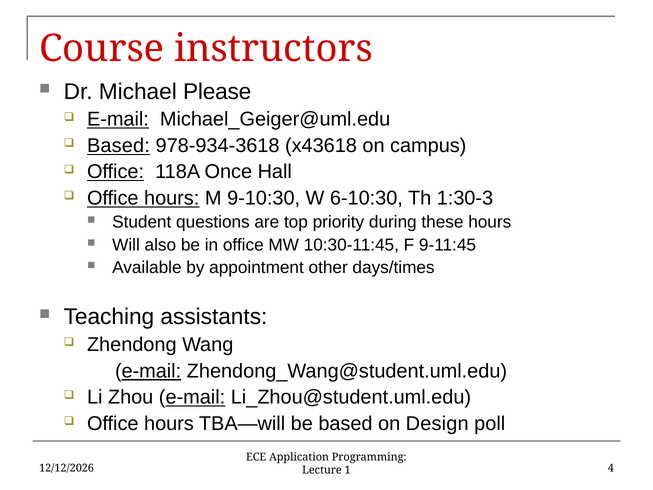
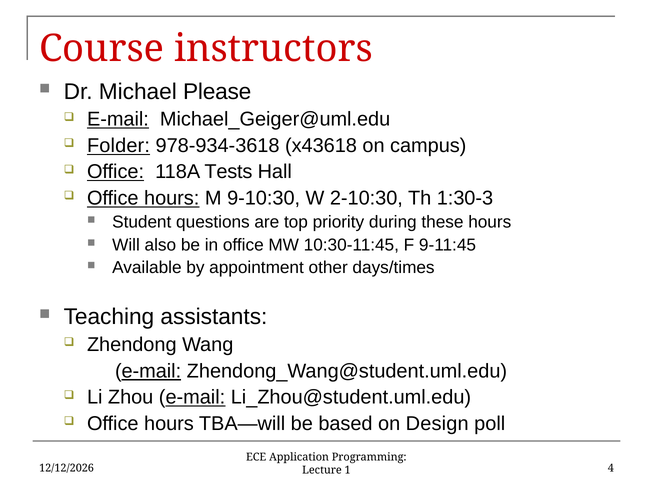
Based at (118, 146): Based -> Folder
Once: Once -> Tests
6-10:30: 6-10:30 -> 2-10:30
